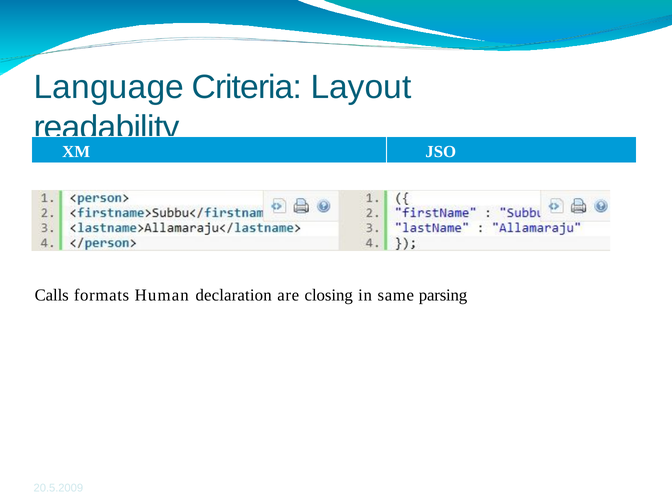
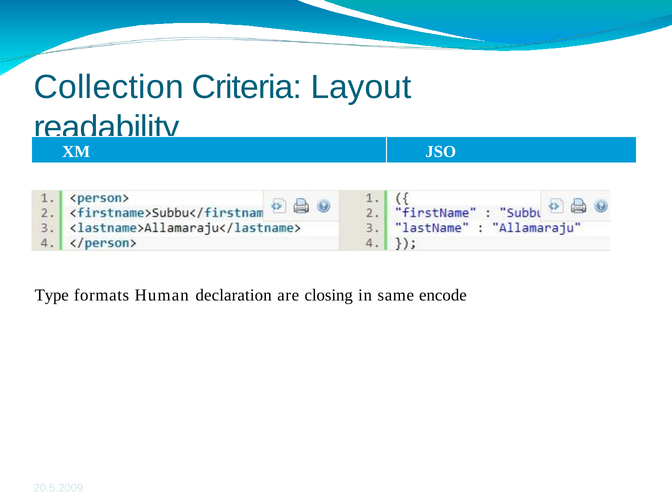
Language: Language -> Collection
Calls: Calls -> Type
parsing: parsing -> encode
